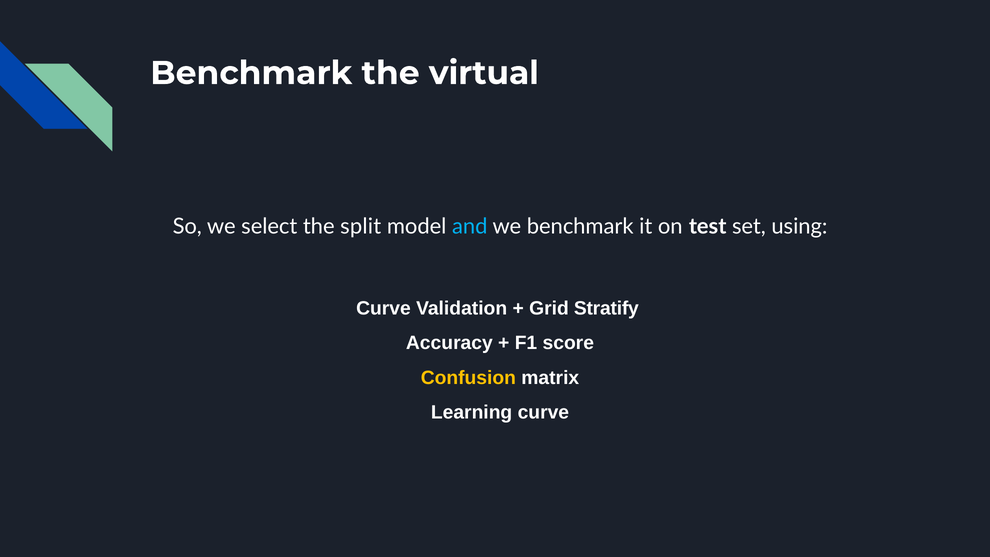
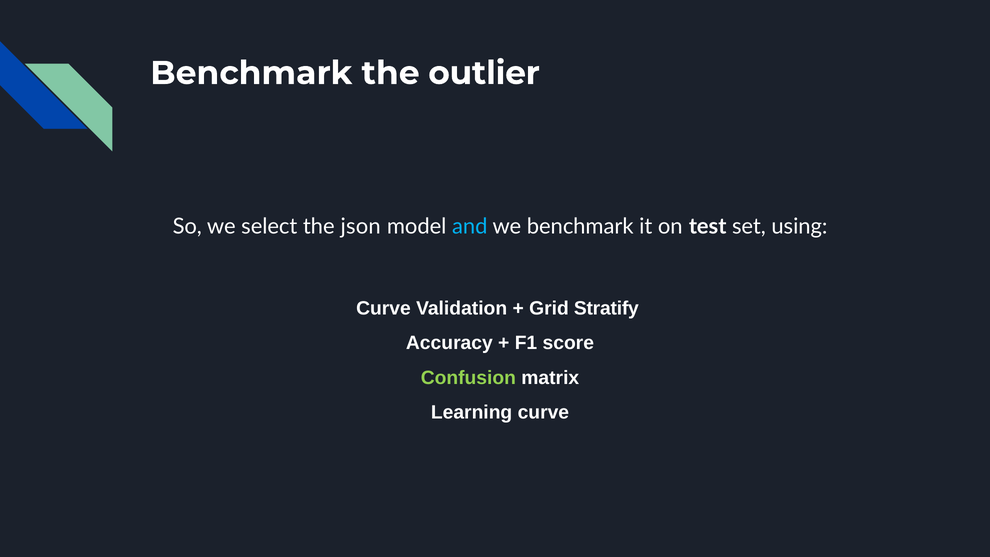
virtual: virtual -> outlier
split: split -> json
Confusion colour: yellow -> light green
